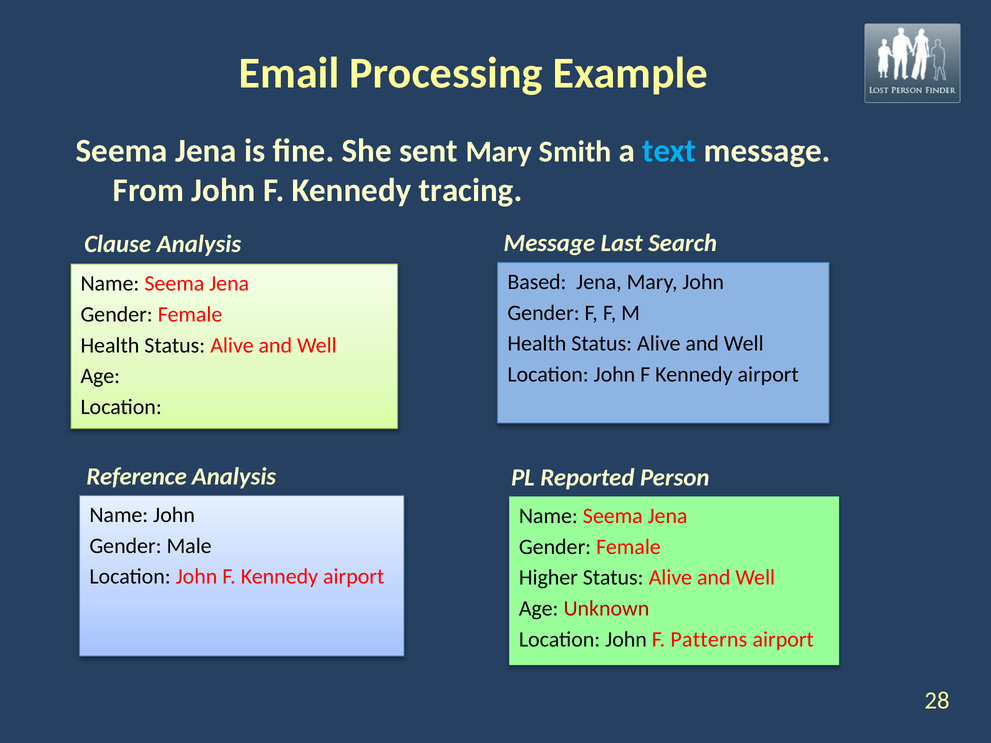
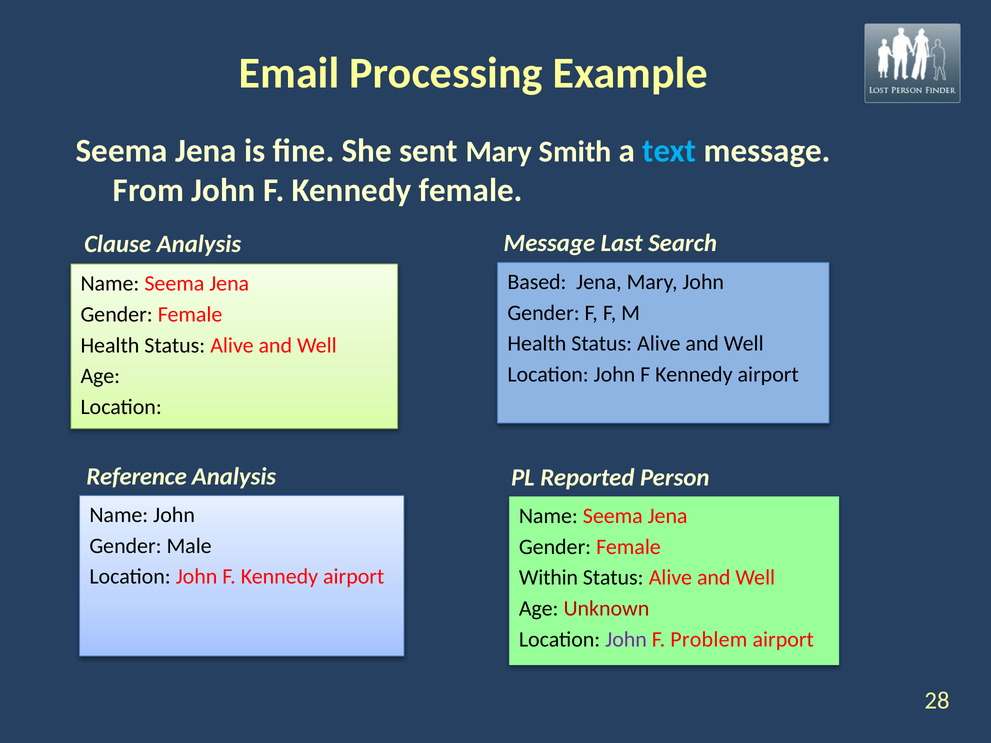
Kennedy tracing: tracing -> female
Higher: Higher -> Within
John at (626, 640) colour: black -> purple
Patterns: Patterns -> Problem
